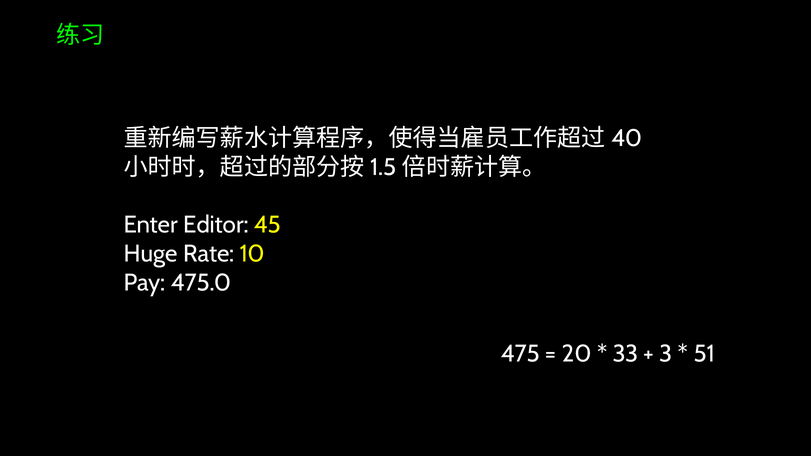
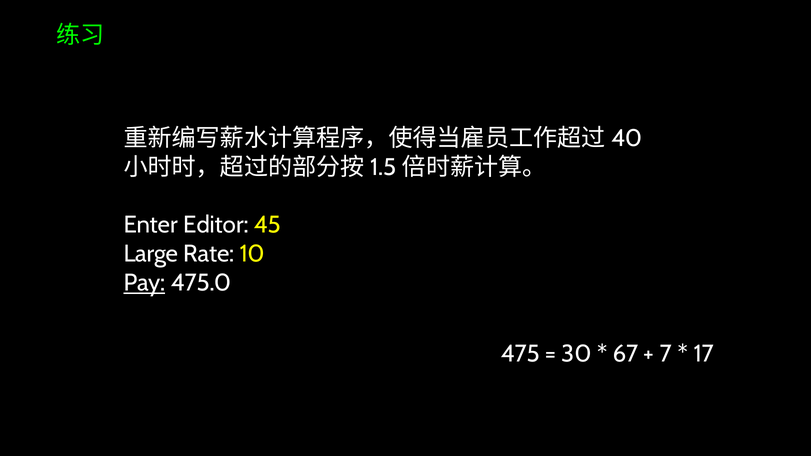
Huge: Huge -> Large
Pay underline: none -> present
20: 20 -> 30
33: 33 -> 67
3: 3 -> 7
51: 51 -> 17
